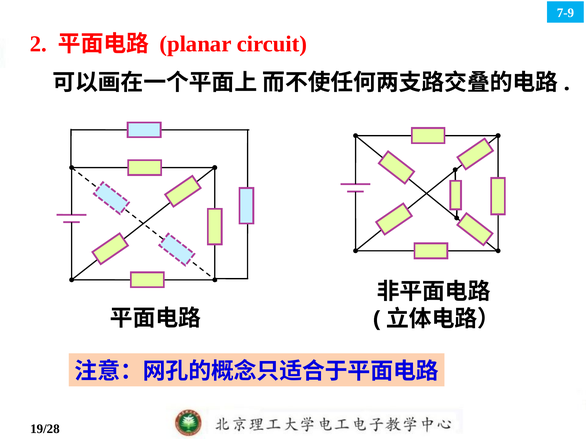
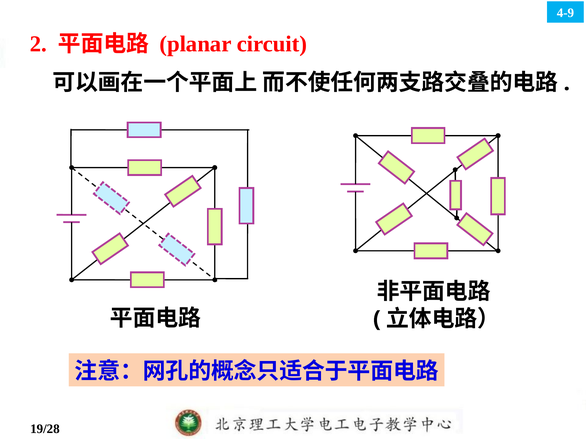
7-9: 7-9 -> 4-9
